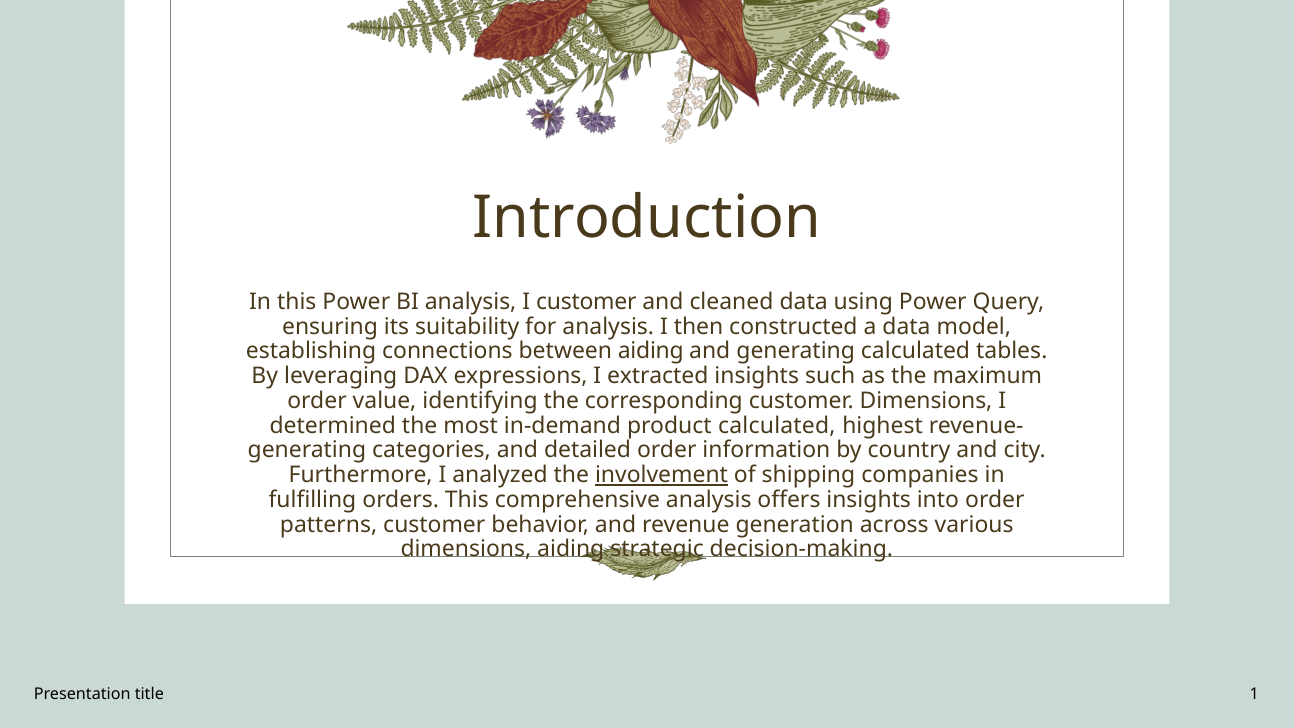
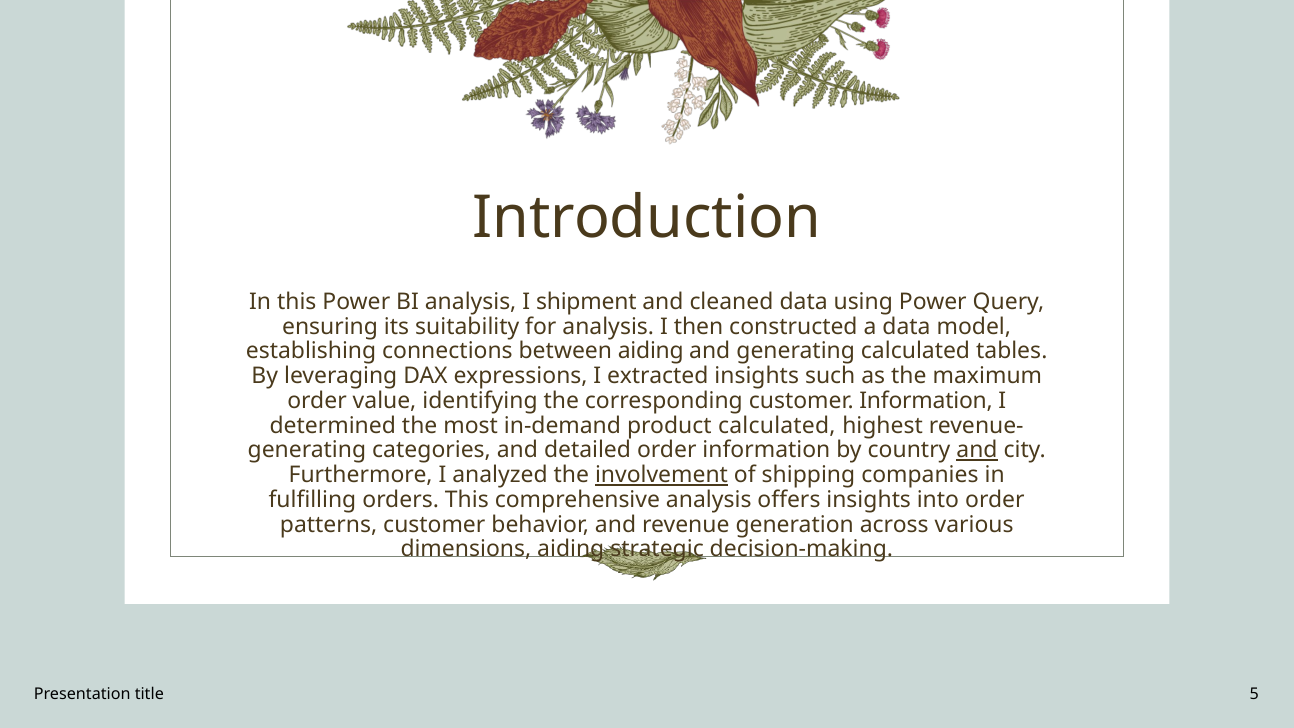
I customer: customer -> shipment
customer Dimensions: Dimensions -> Information
and at (977, 450) underline: none -> present
1: 1 -> 5
